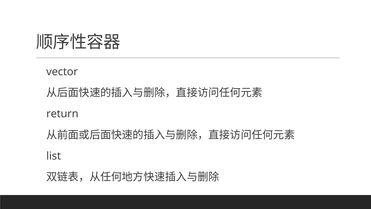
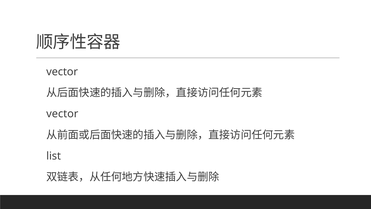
return at (62, 114): return -> vector
